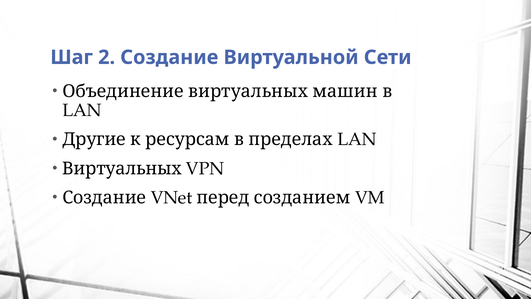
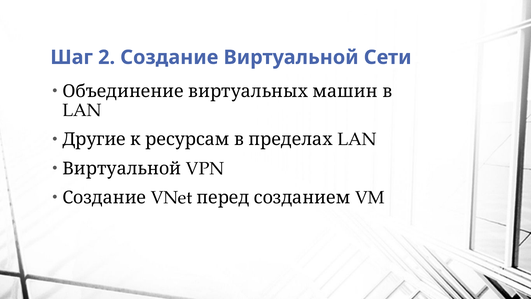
Виртуальных at (122, 168): Виртуальных -> Виртуальной
